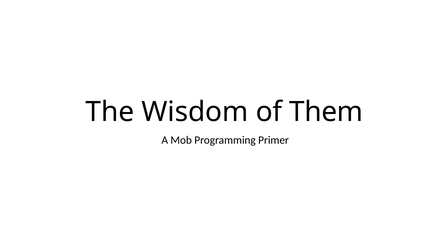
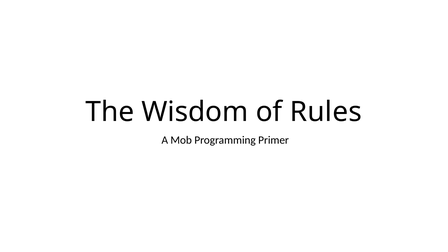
Them: Them -> Rules
